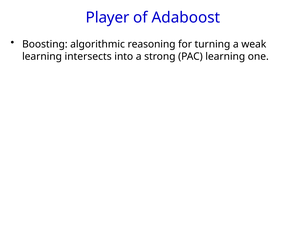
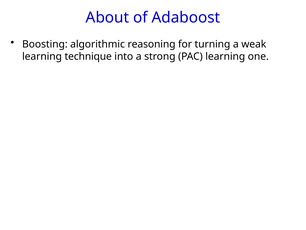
Player: Player -> About
intersects: intersects -> technique
